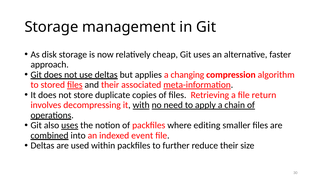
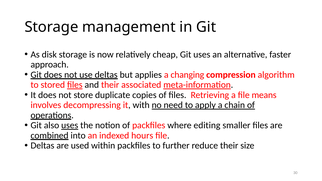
return: return -> means
with underline: present -> none
event: event -> hours
